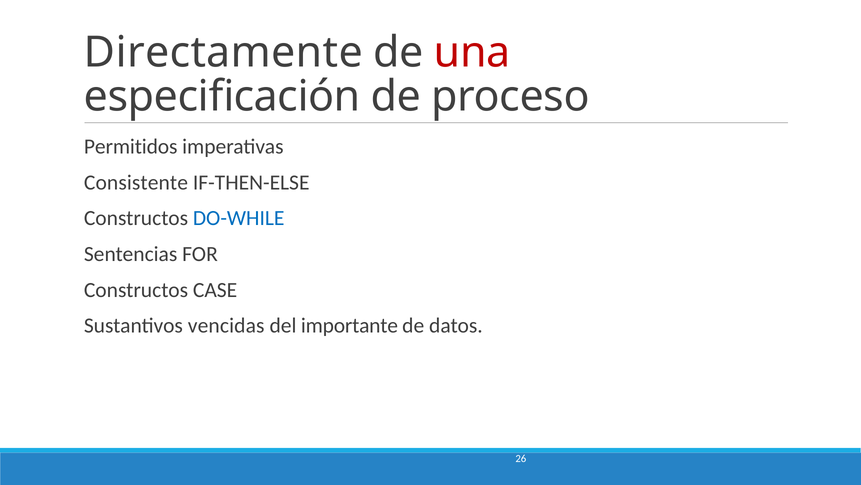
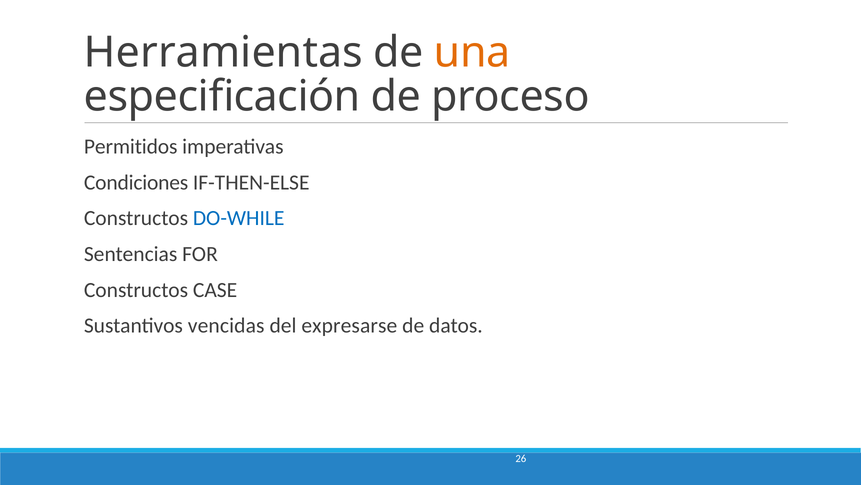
Directamente: Directamente -> Herramientas
una colour: red -> orange
Consistente: Consistente -> Condiciones
importante: importante -> expresarse
